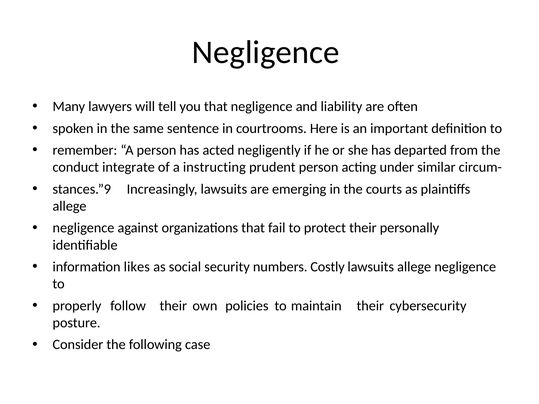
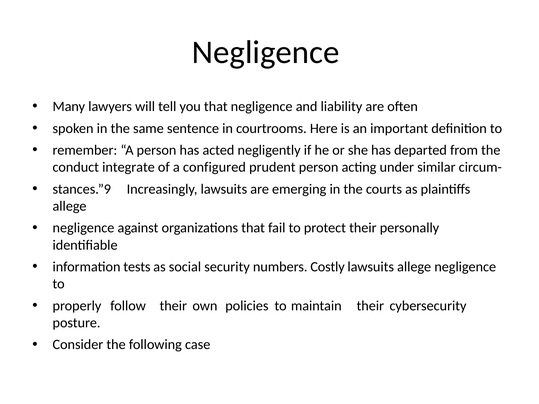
instructing: instructing -> configured
likes: likes -> tests
